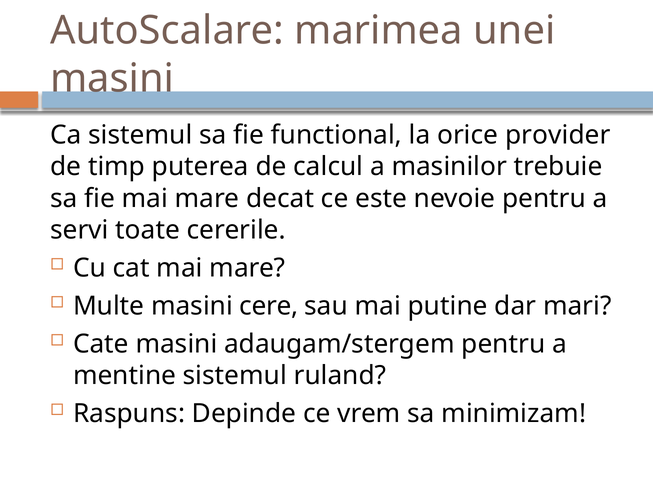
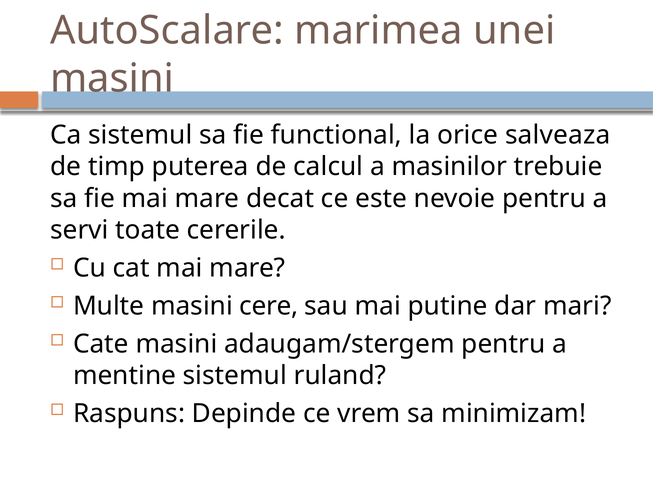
provider: provider -> salveaza
